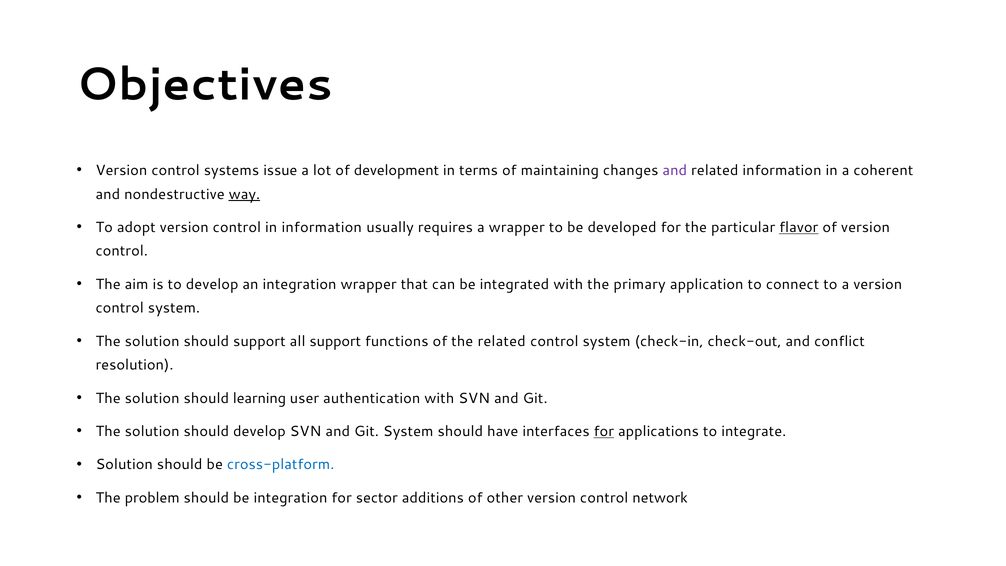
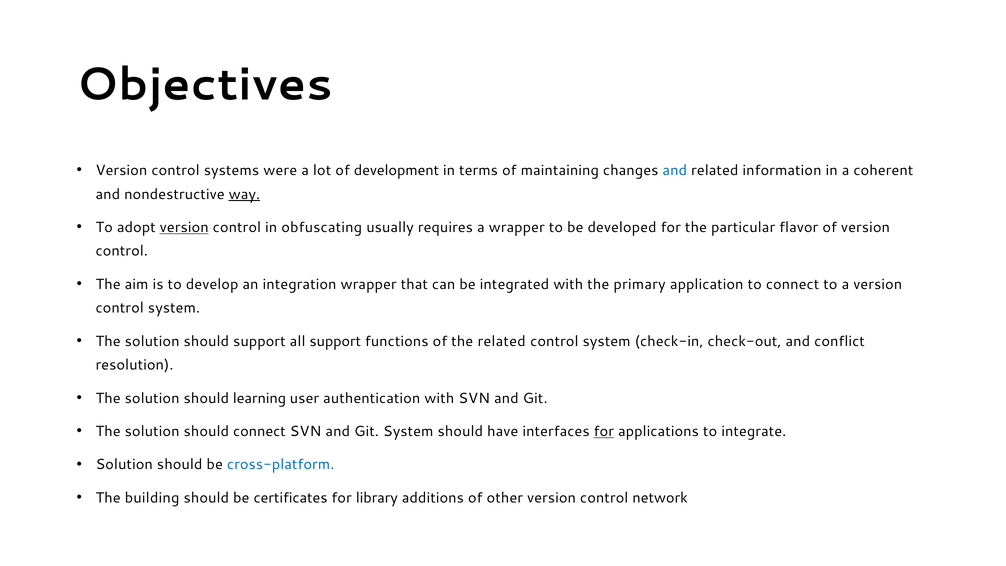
issue: issue -> were
and at (675, 170) colour: purple -> blue
version at (184, 227) underline: none -> present
in information: information -> obfuscating
flavor underline: present -> none
should develop: develop -> connect
problem: problem -> building
be integration: integration -> certificates
sector: sector -> library
